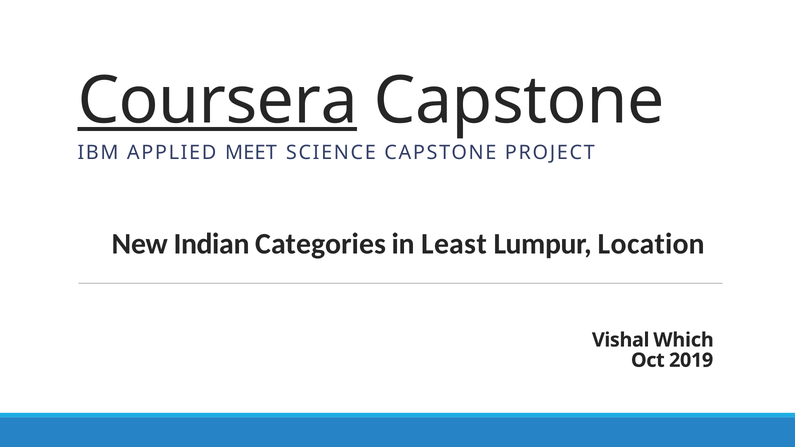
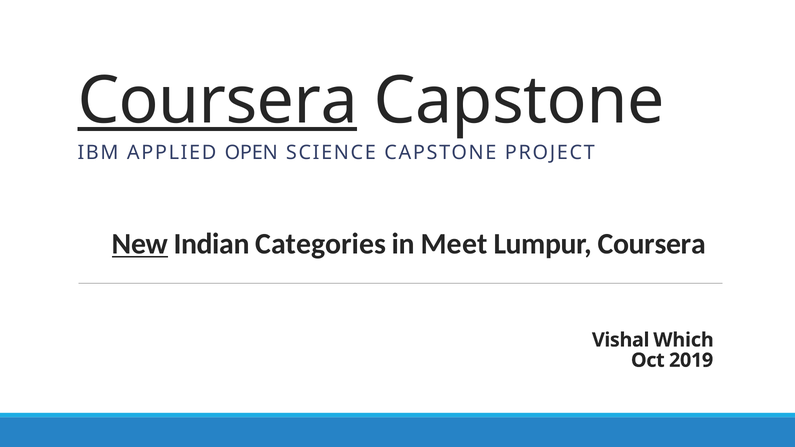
MEET: MEET -> OPEN
New underline: none -> present
Least: Least -> Meet
Lumpur Location: Location -> Coursera
